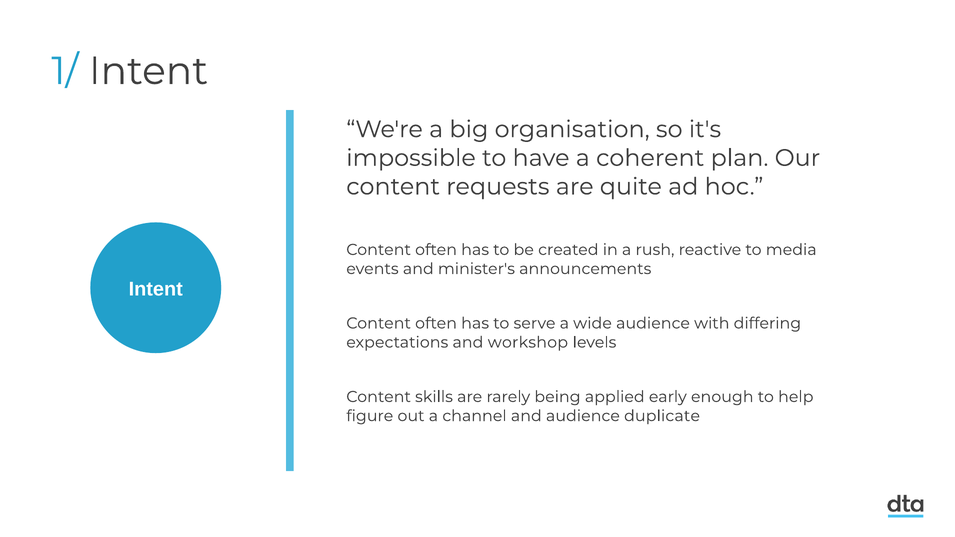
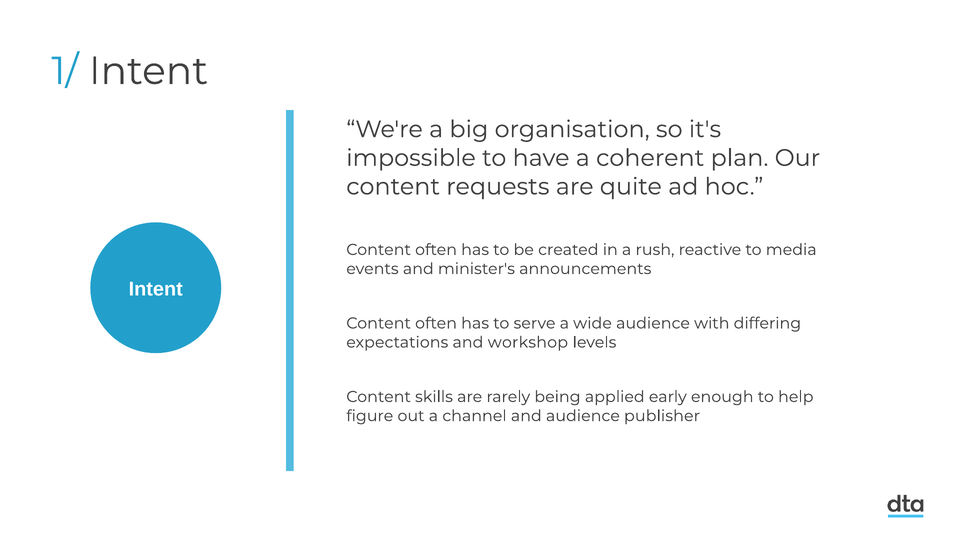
duplicate: duplicate -> publisher
